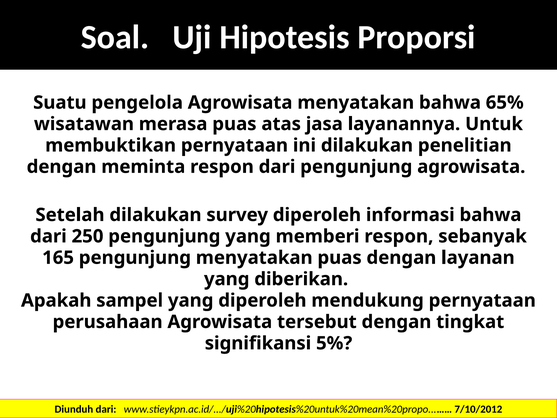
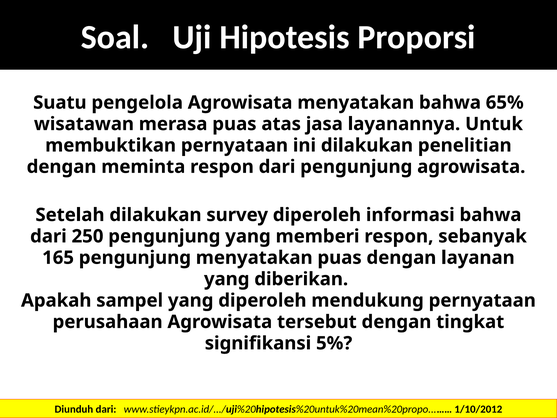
7/10/2012: 7/10/2012 -> 1/10/2012
